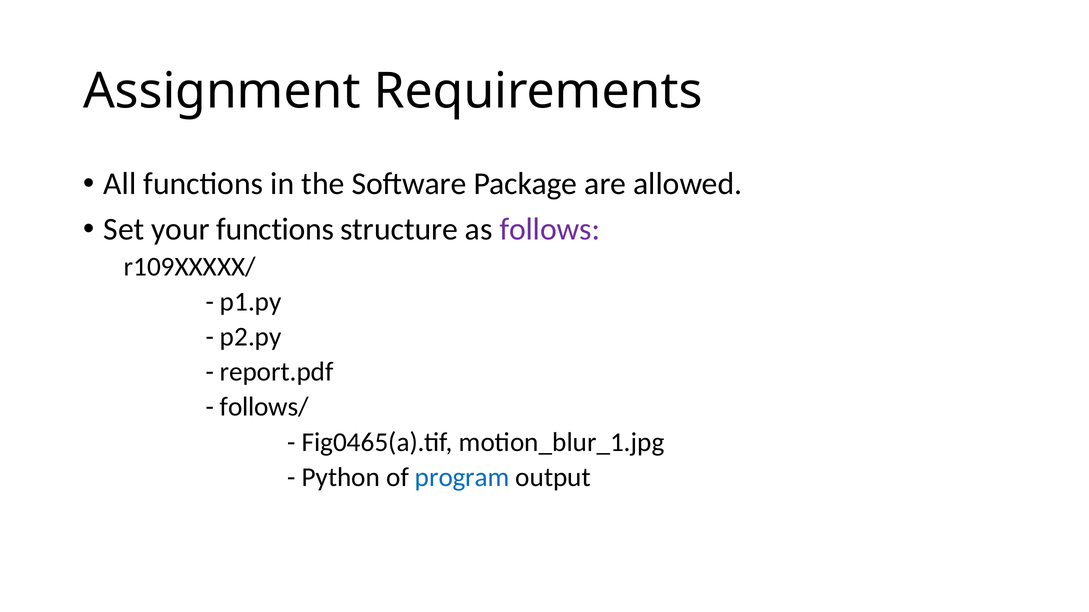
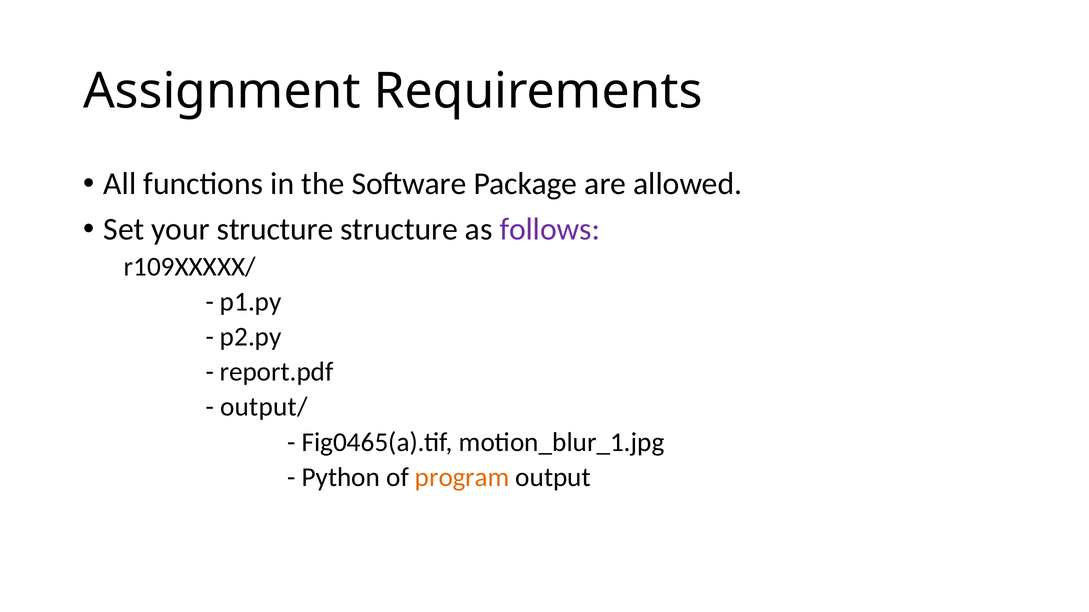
your functions: functions -> structure
follows/: follows/ -> output/
program colour: blue -> orange
